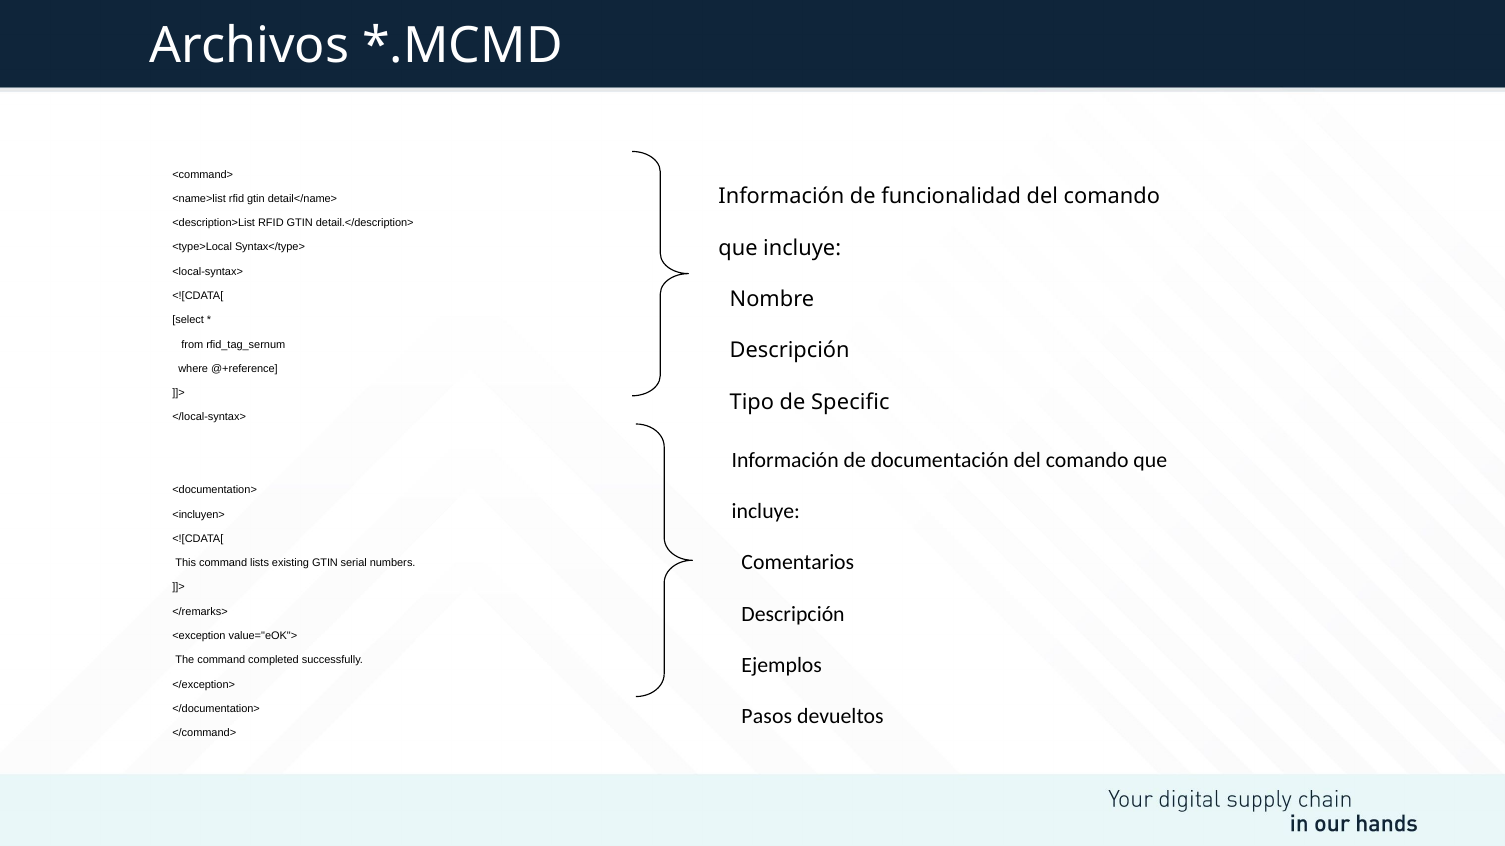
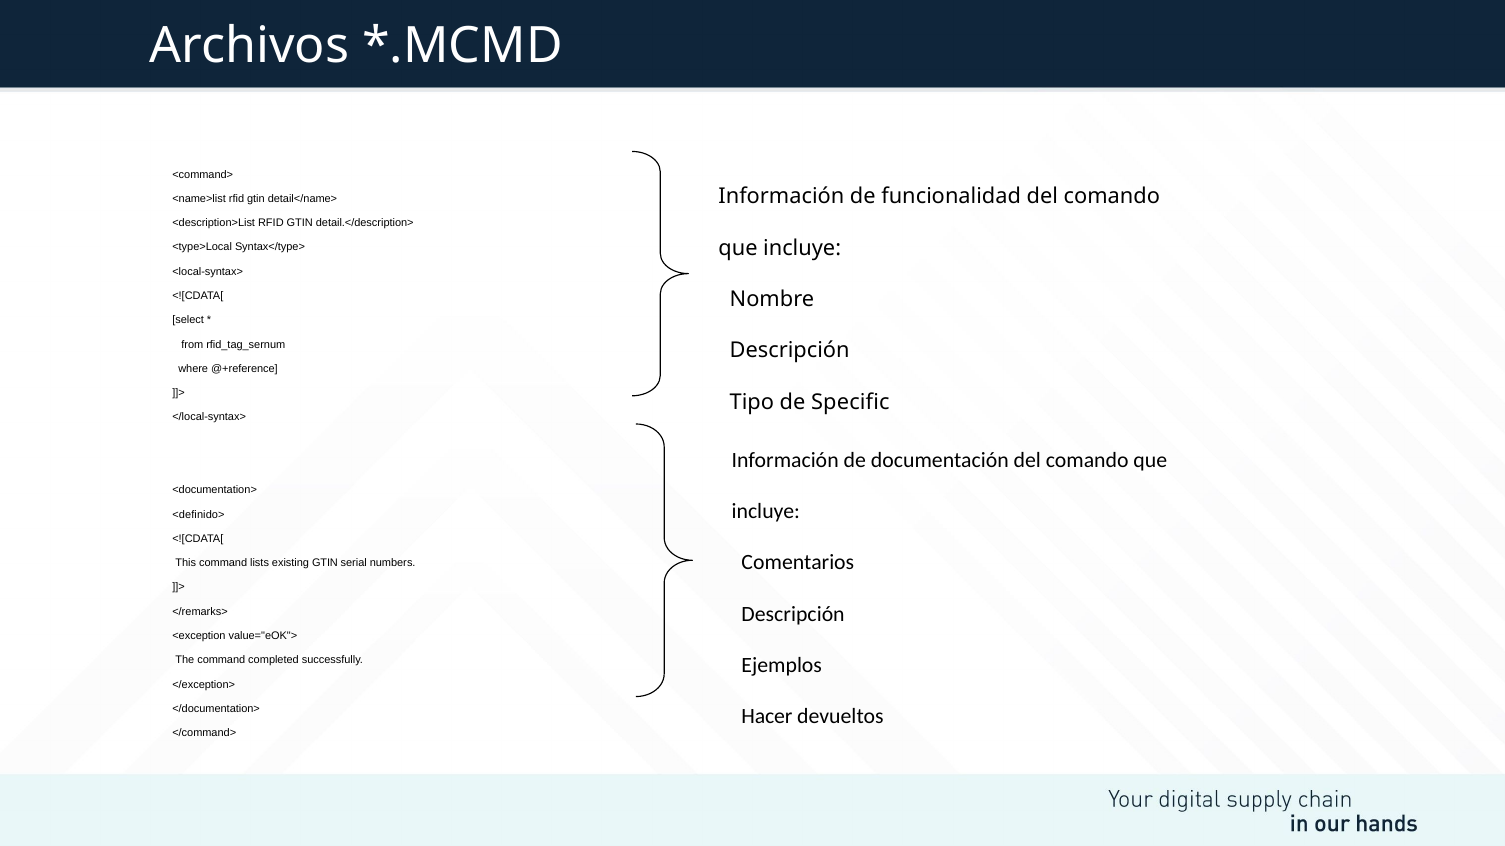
<incluyen>: <incluyen> -> <definido>
Pasos: Pasos -> Hacer
